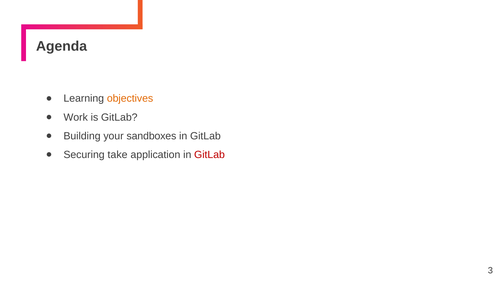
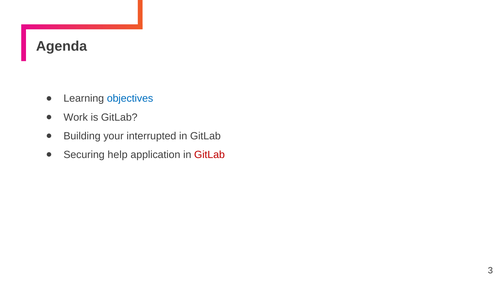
objectives colour: orange -> blue
sandboxes: sandboxes -> interrupted
take: take -> help
